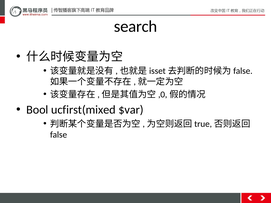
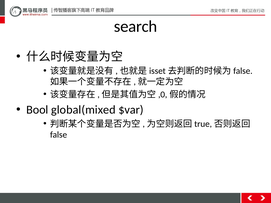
ucfirst(mixed: ucfirst(mixed -> global(mixed
